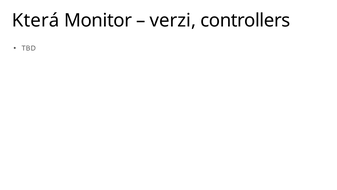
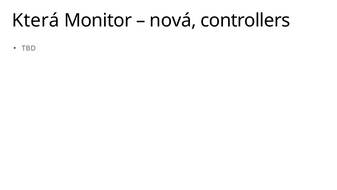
verzi: verzi -> nová
